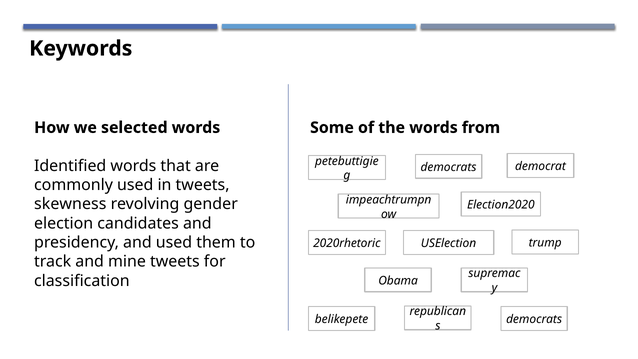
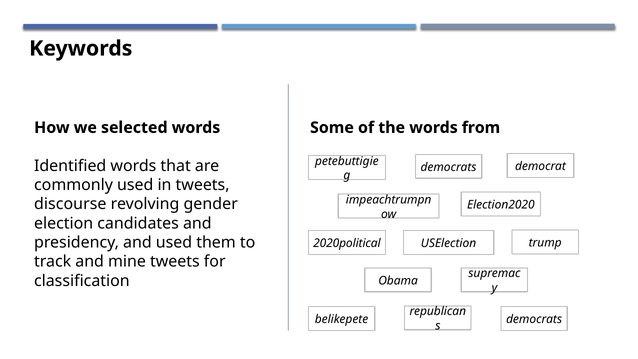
skewness: skewness -> discourse
2020rhetoric: 2020rhetoric -> 2020political
